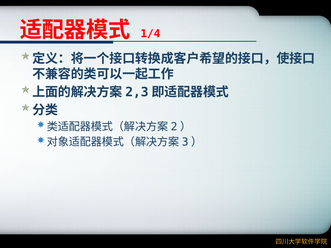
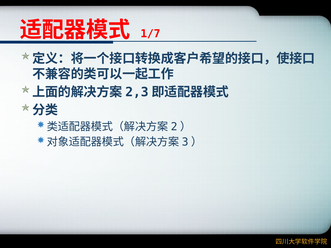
1/4: 1/4 -> 1/7
